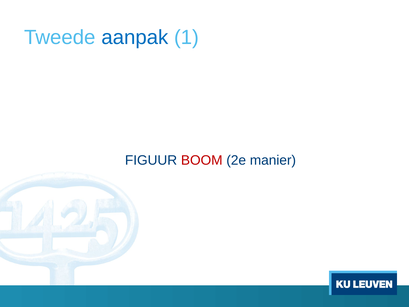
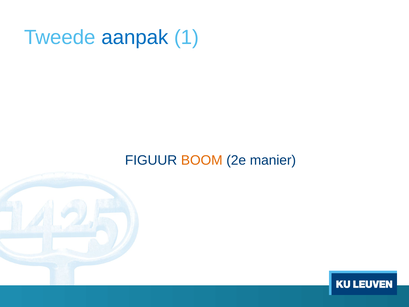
BOOM colour: red -> orange
